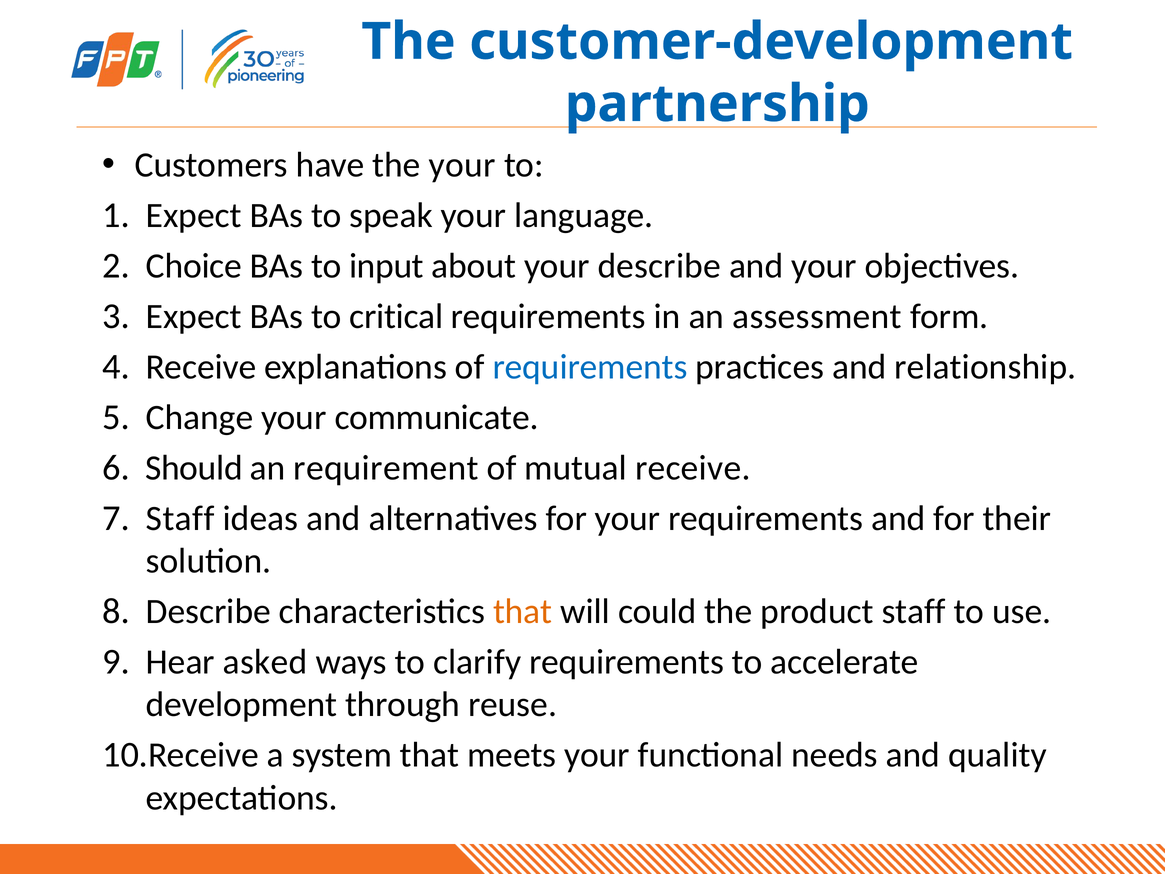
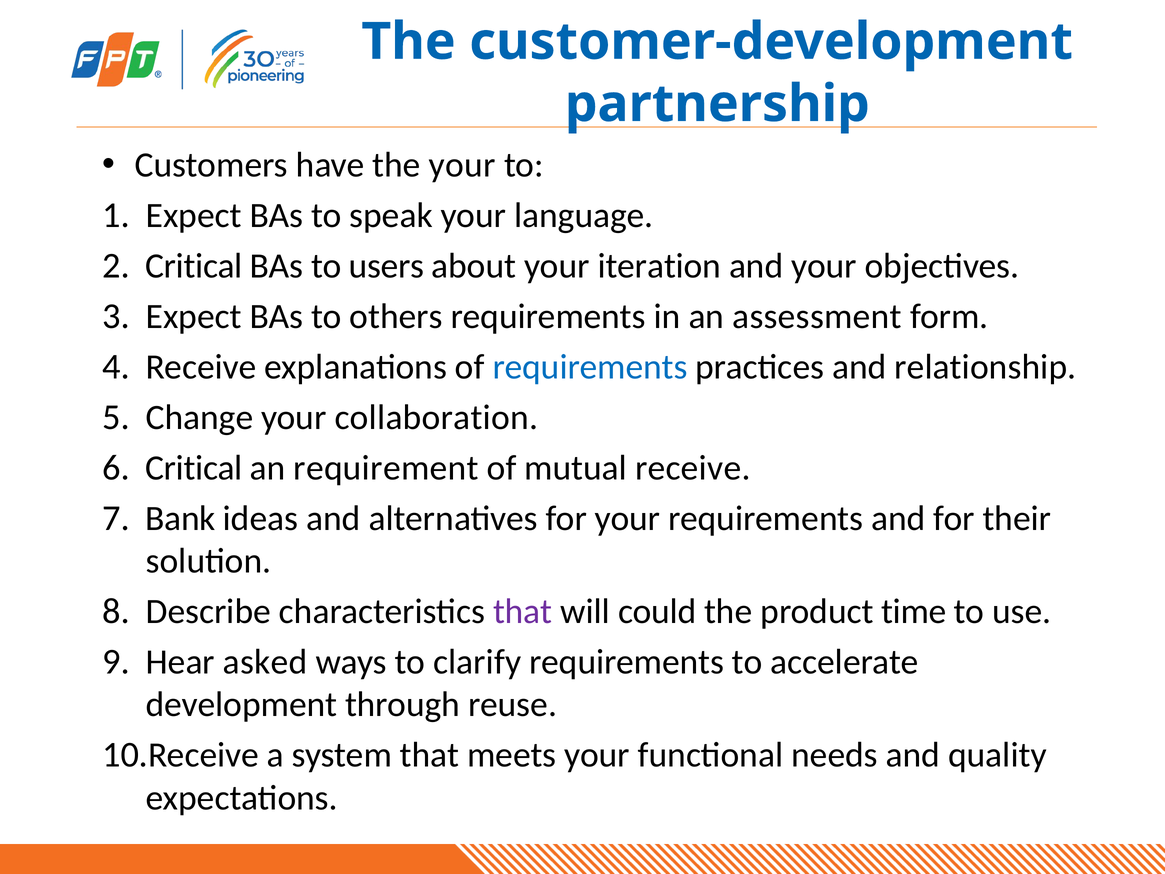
Choice at (194, 266): Choice -> Critical
input: input -> users
your describe: describe -> iteration
critical: critical -> others
communicate: communicate -> collaboration
Should at (194, 468): Should -> Critical
Staff at (180, 518): Staff -> Bank
that at (523, 611) colour: orange -> purple
product staff: staff -> time
